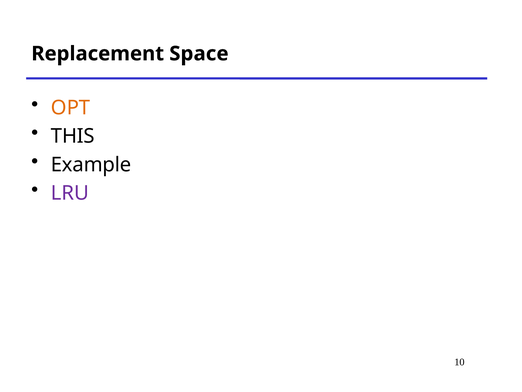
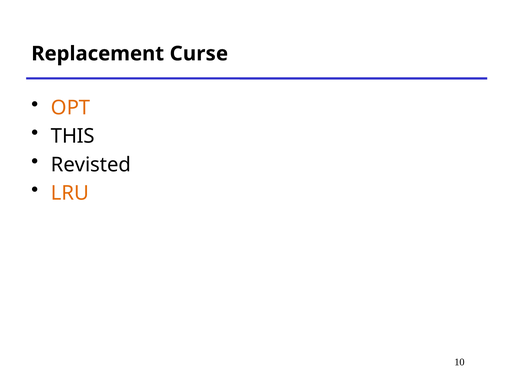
Space: Space -> Curse
Example: Example -> Revisted
LRU colour: purple -> orange
